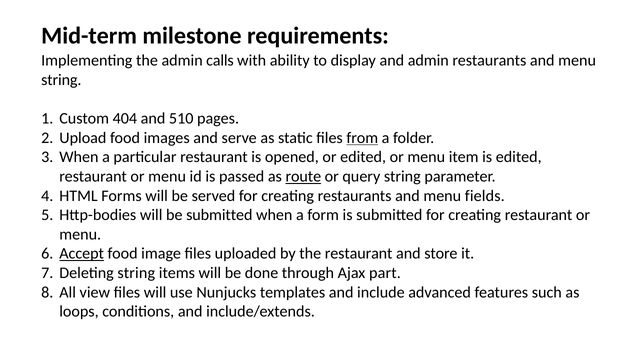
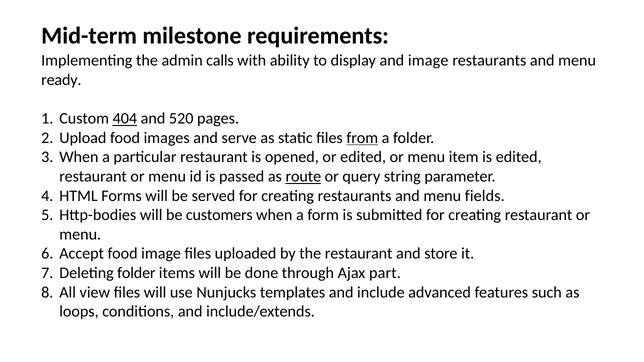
and admin: admin -> image
string at (61, 80): string -> ready
404 underline: none -> present
510: 510 -> 520
be submitted: submitted -> customers
Accept underline: present -> none
Deleting string: string -> folder
